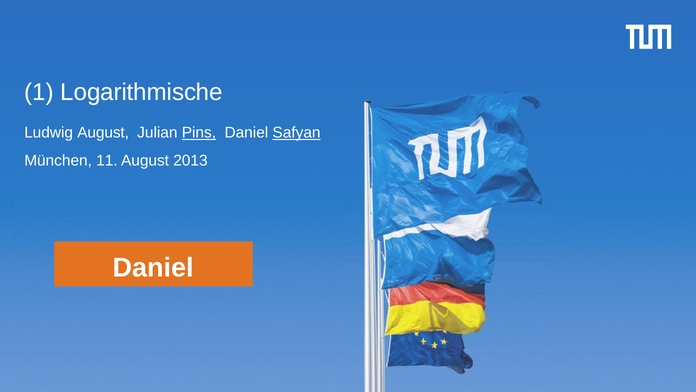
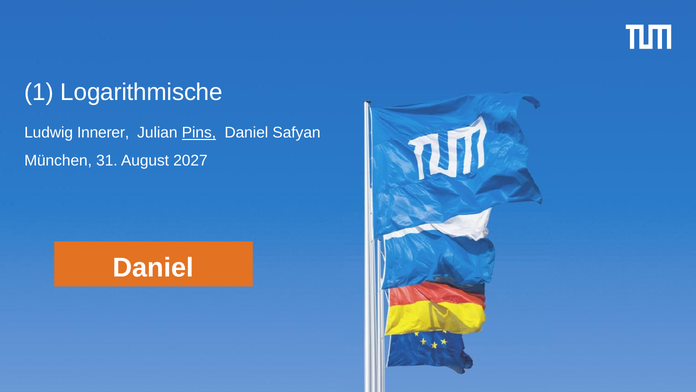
Ludwig August: August -> Innerer
Safyan underline: present -> none
11: 11 -> 31
2013: 2013 -> 2027
